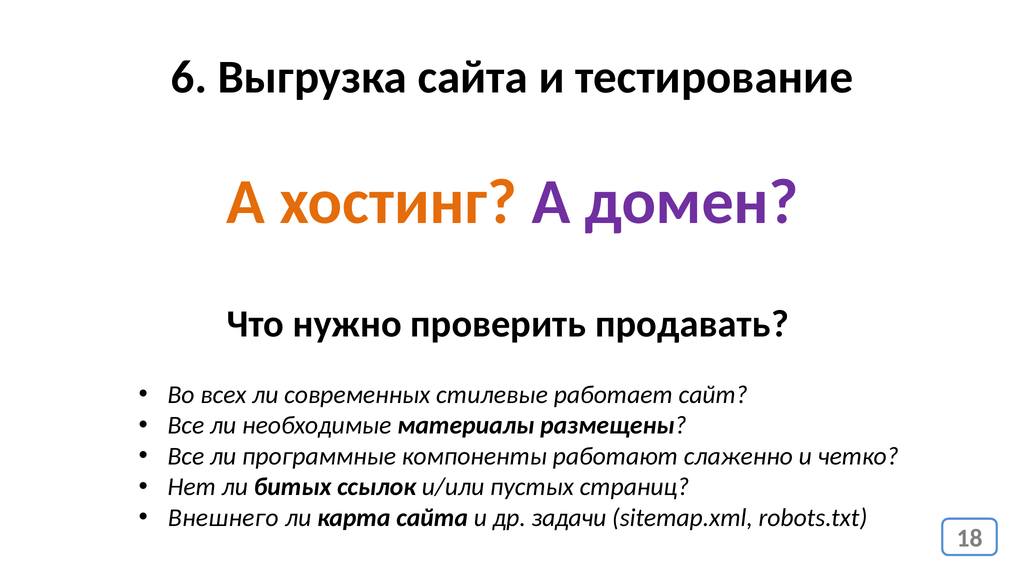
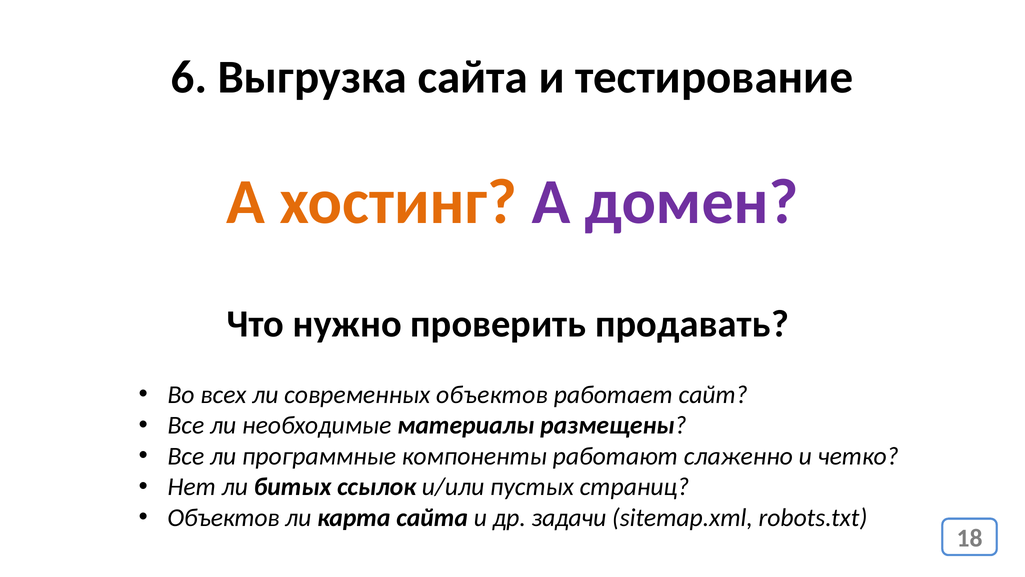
современных стилевые: стилевые -> объектов
Внешнего at (223, 517): Внешнего -> Объектов
